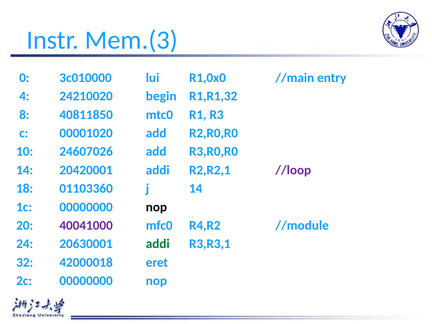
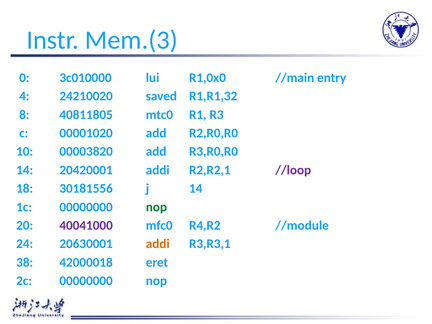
begin: begin -> saved
40811850: 40811850 -> 40811805
24607026: 24607026 -> 00003820
01103360: 01103360 -> 30181556
nop at (156, 207) colour: black -> green
addi at (158, 244) colour: green -> orange
32: 32 -> 38
